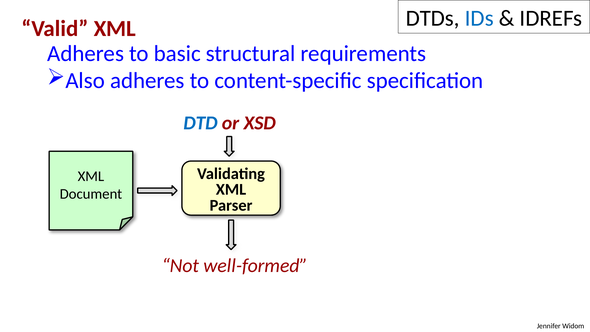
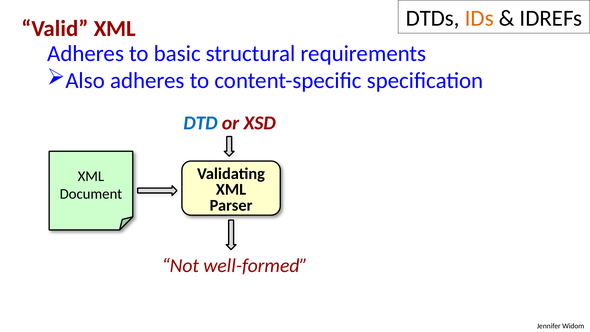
IDs colour: blue -> orange
